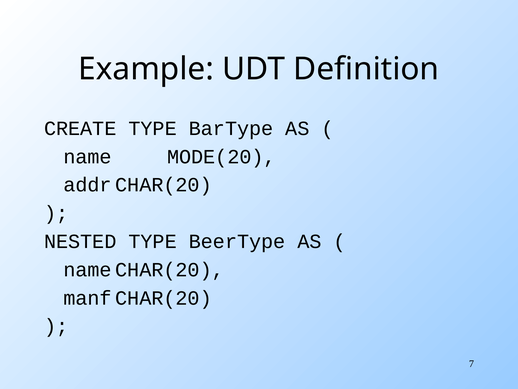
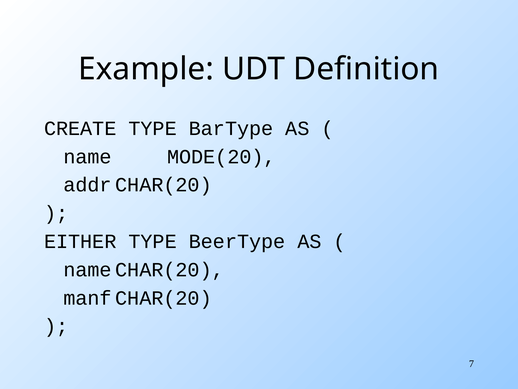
NESTED: NESTED -> EITHER
